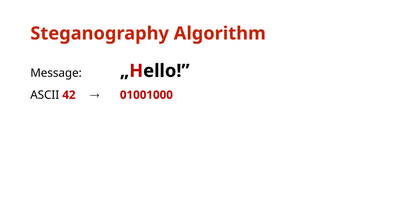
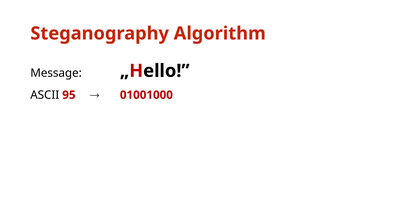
42: 42 -> 95
